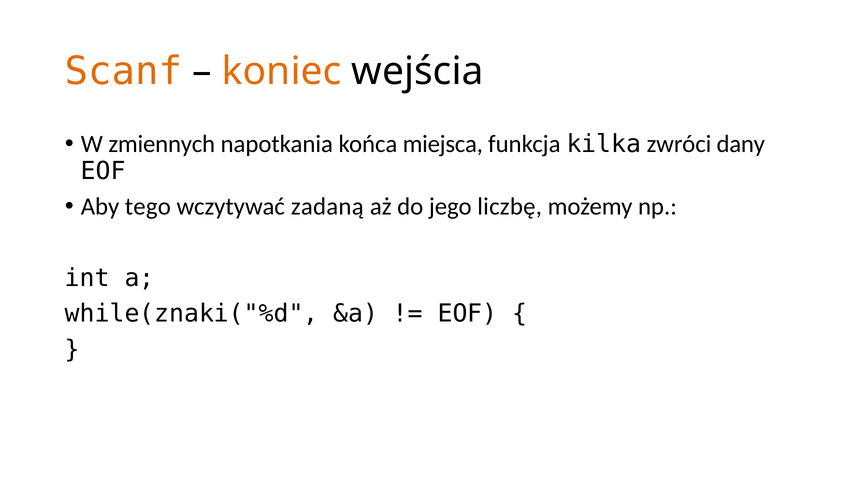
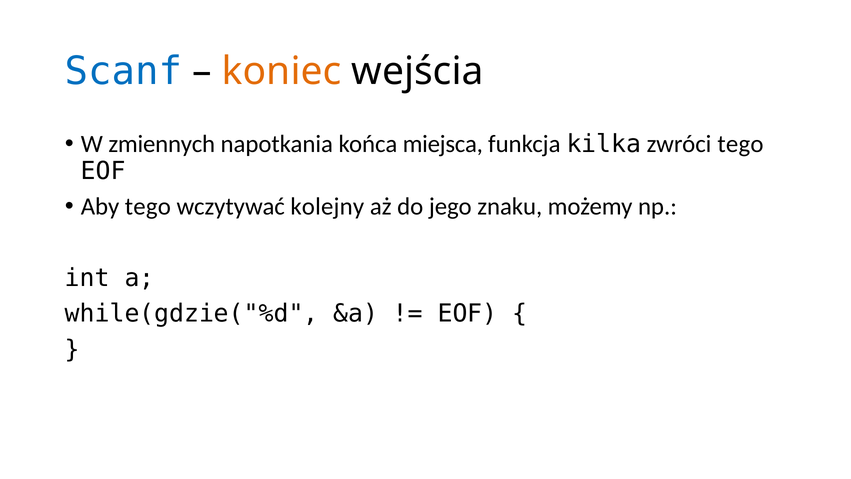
Scanf colour: orange -> blue
zwróci dany: dany -> tego
zadaną: zadaną -> kolejny
liczbę: liczbę -> znaku
while(znaki("%d: while(znaki("%d -> while(gdzie("%d
